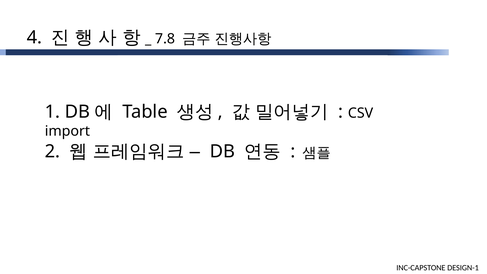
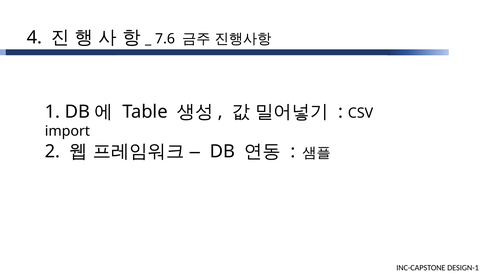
7.8: 7.8 -> 7.6
